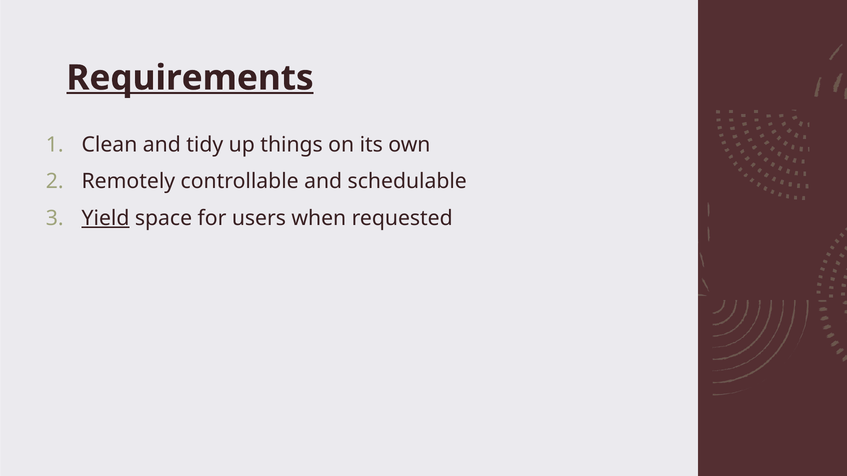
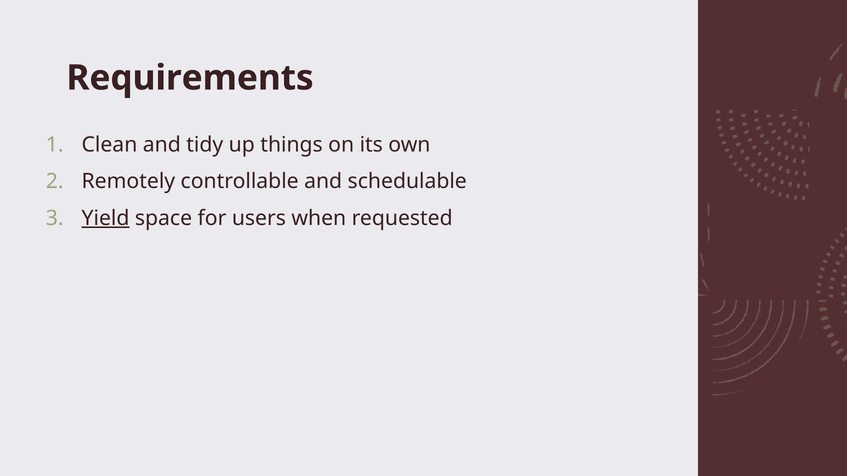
Requirements underline: present -> none
